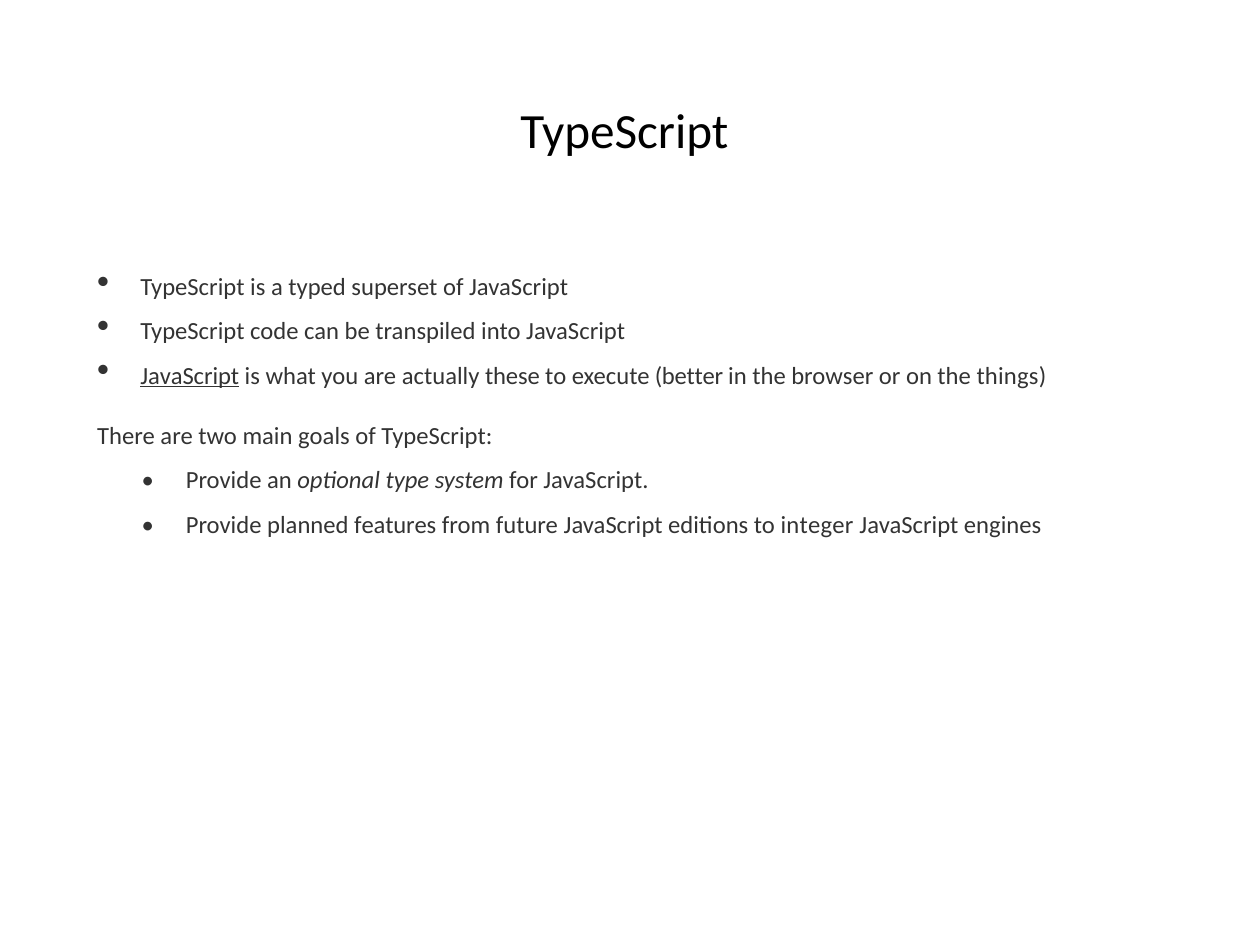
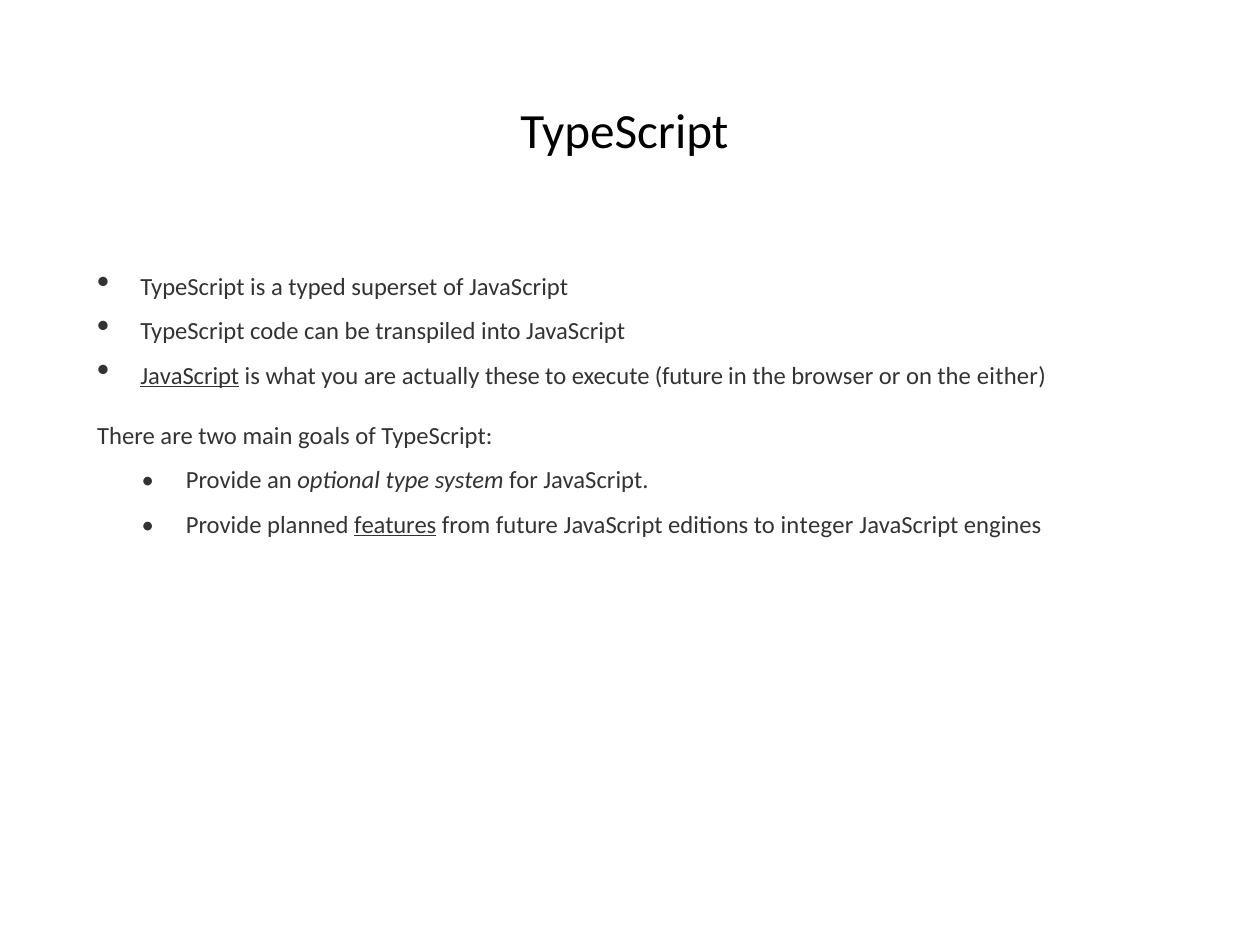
execute better: better -> future
things: things -> either
features underline: none -> present
